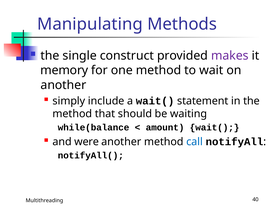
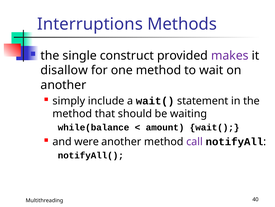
Manipulating: Manipulating -> Interruptions
memory: memory -> disallow
call colour: blue -> purple
